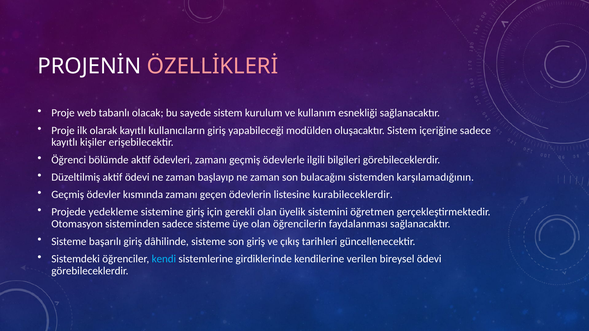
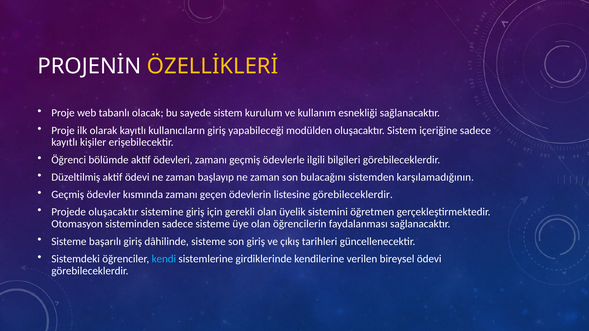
ÖZELLİKLERİ colour: pink -> yellow
listesine kurabileceklerdir: kurabileceklerdir -> görebileceklerdir
Projede yedekleme: yedekleme -> oluşacaktır
